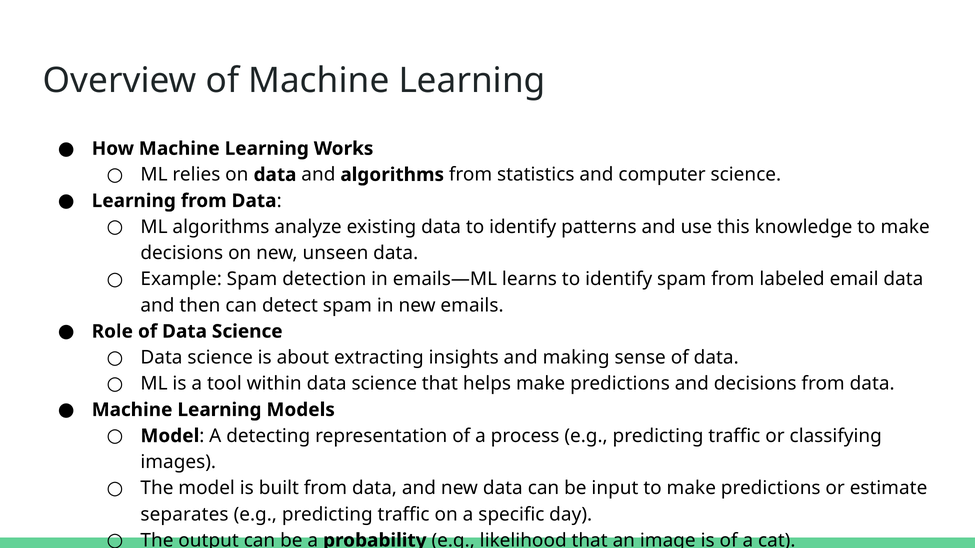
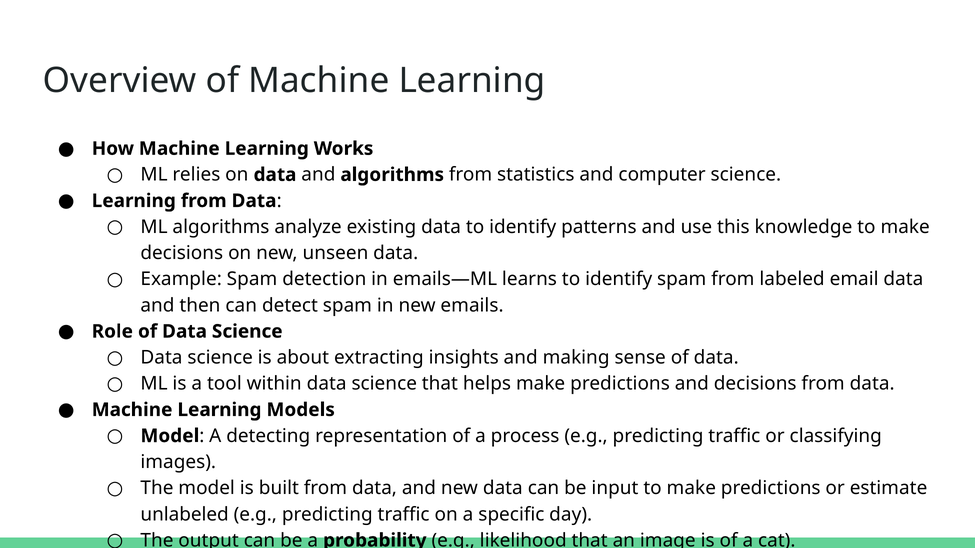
separates: separates -> unlabeled
